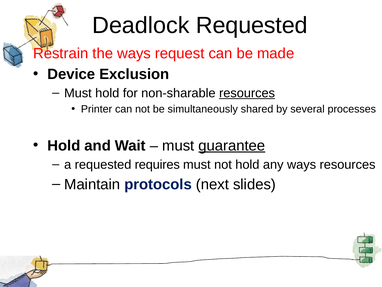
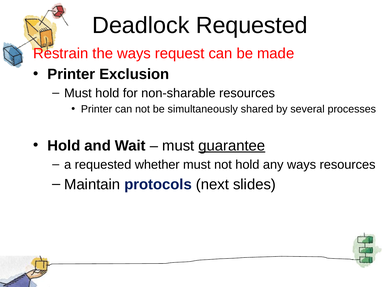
Device at (71, 74): Device -> Printer
resources at (247, 93) underline: present -> none
requires: requires -> whether
